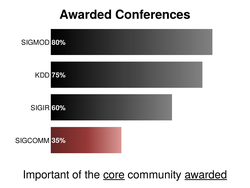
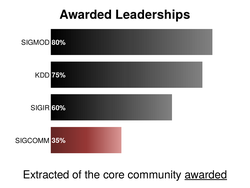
Conferences: Conferences -> Leaderships
Important: Important -> Extracted
core underline: present -> none
